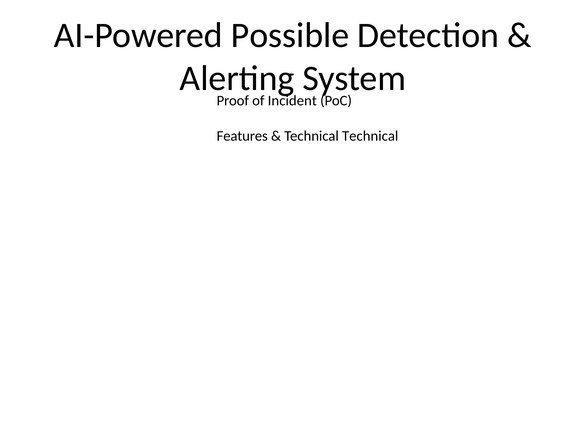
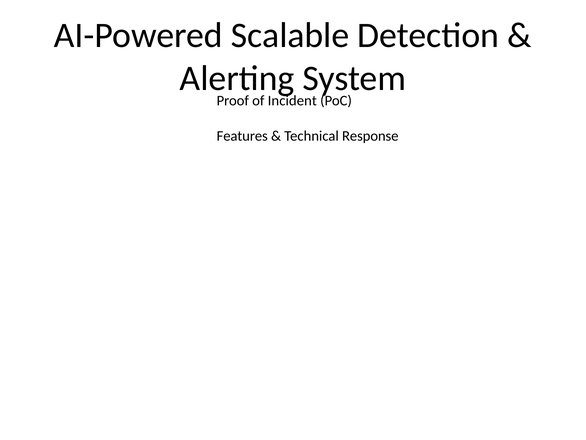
Possible: Possible -> Scalable
Technical Technical: Technical -> Response
